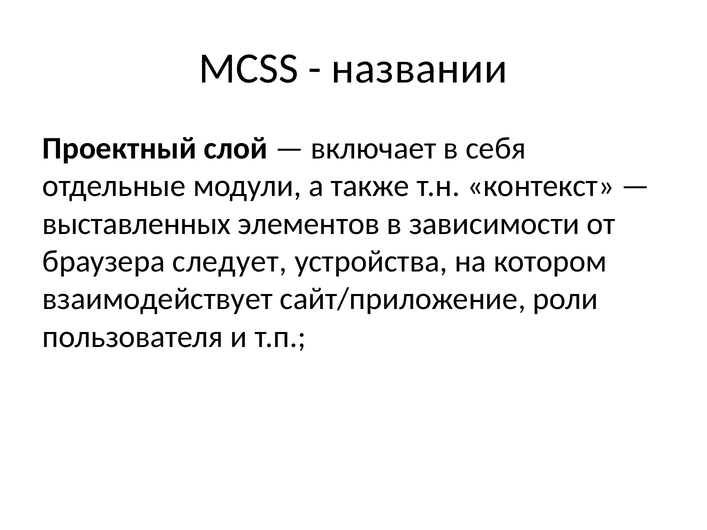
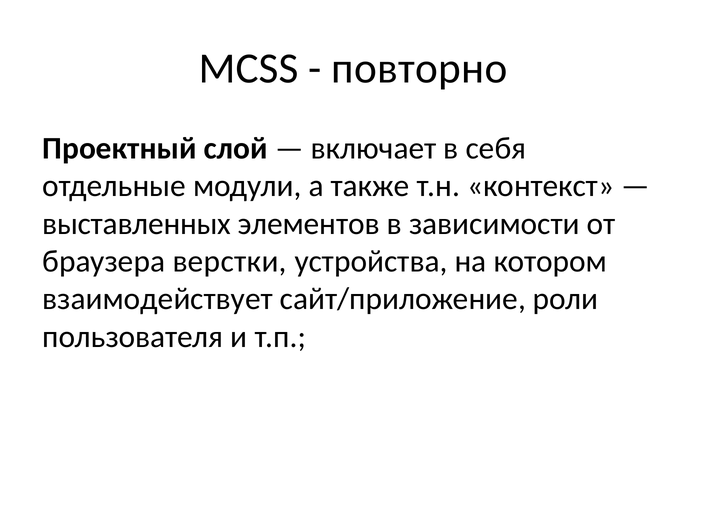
названии: названии -> повторно
следует: следует -> верстки
